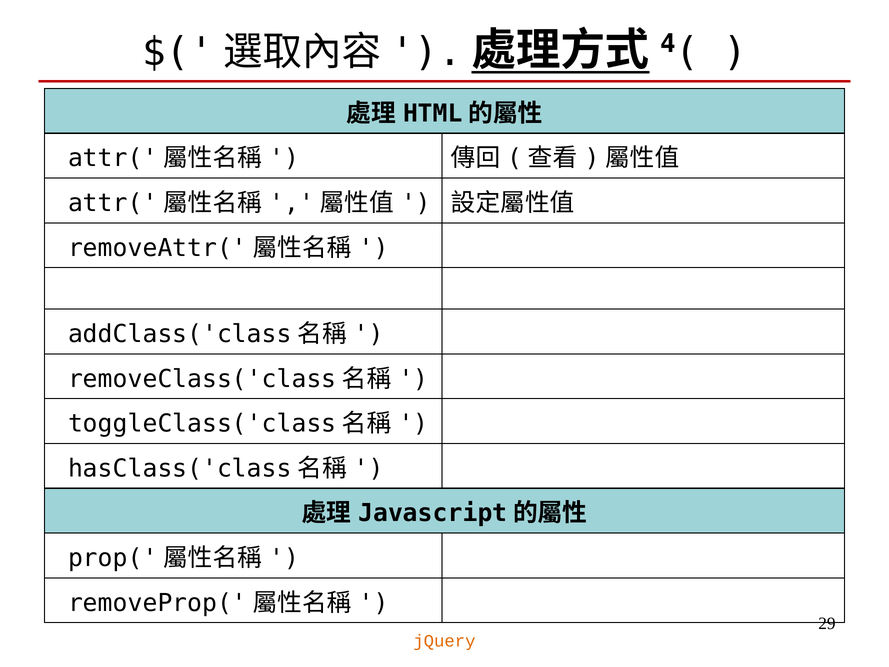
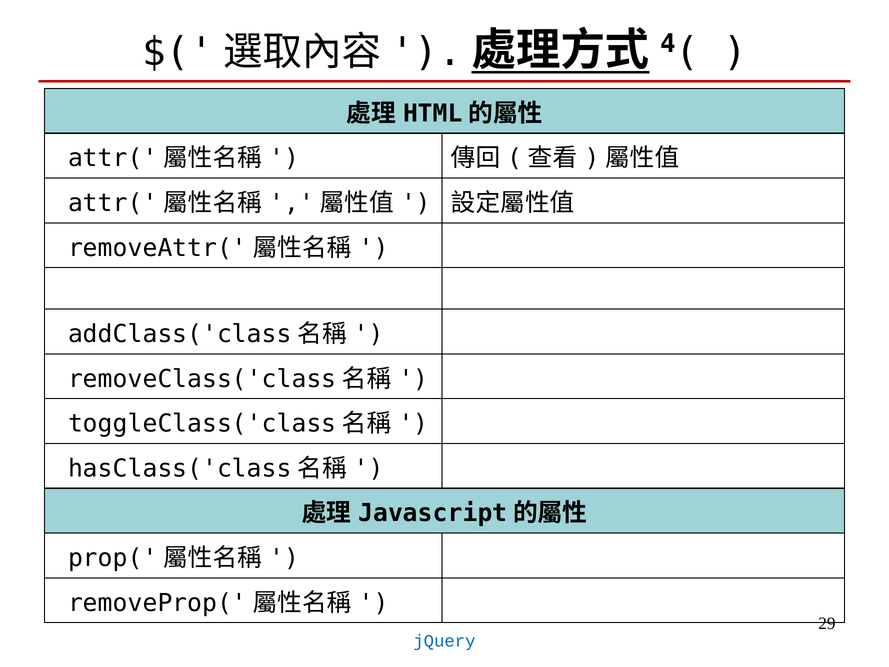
jQuery colour: orange -> blue
